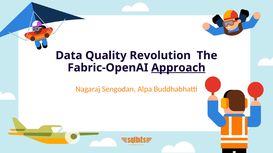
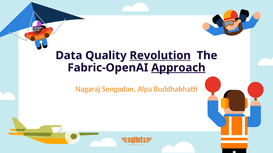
Revolution underline: none -> present
